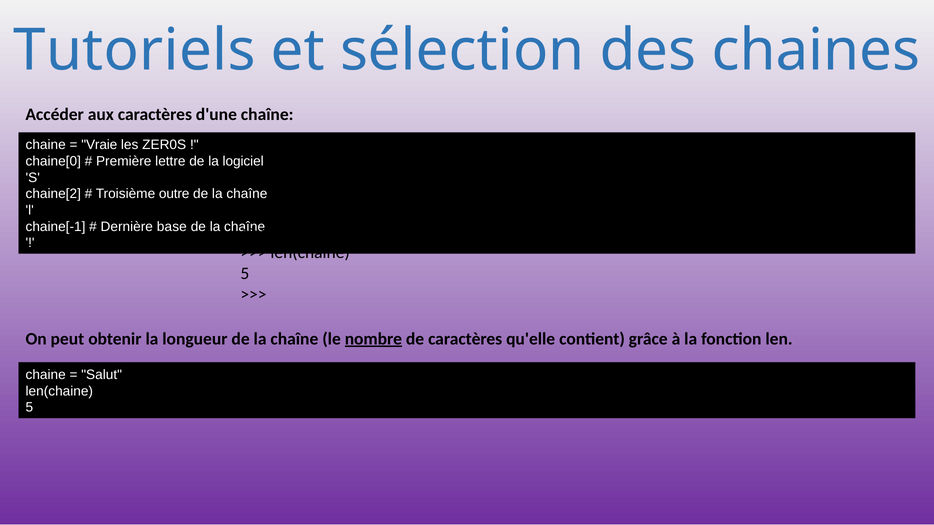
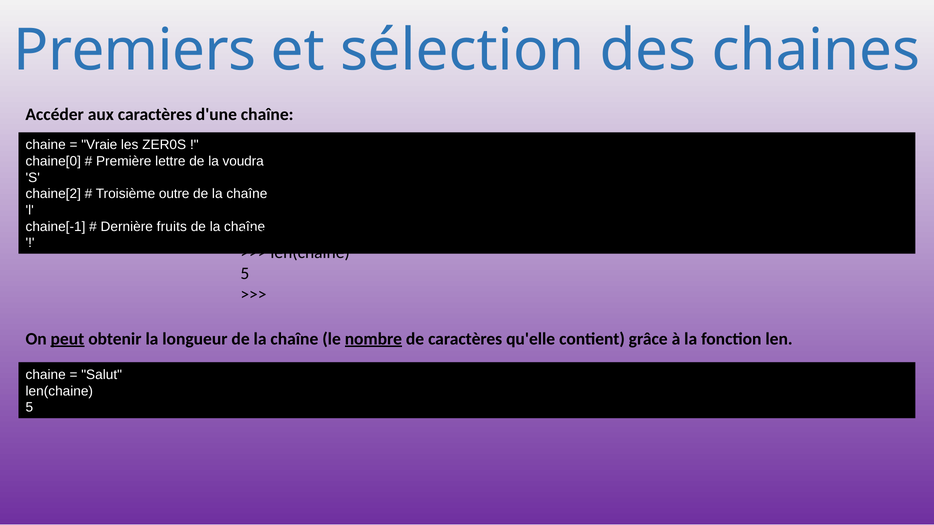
Tutoriels: Tutoriels -> Premiers
logiciel: logiciel -> voudra
base: base -> fruits
peut underline: none -> present
